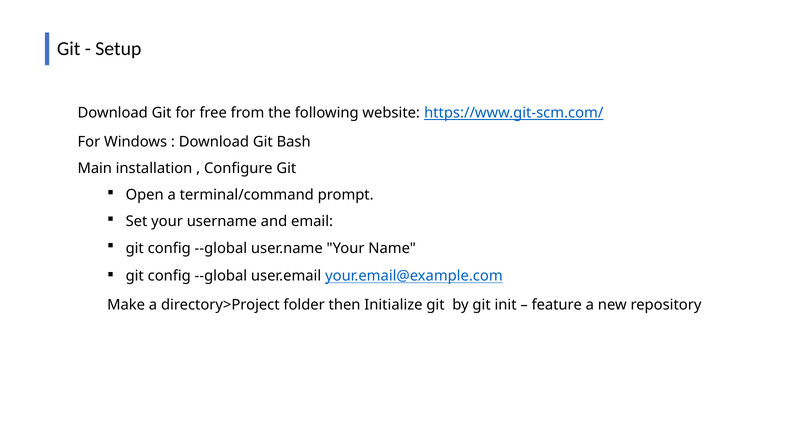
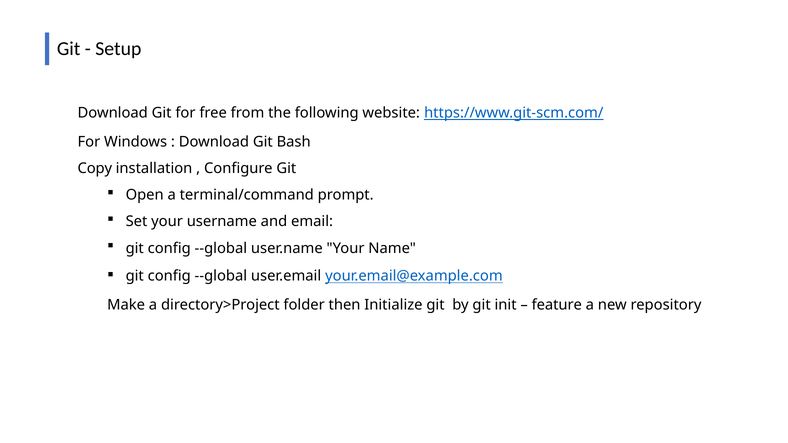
Main: Main -> Copy
